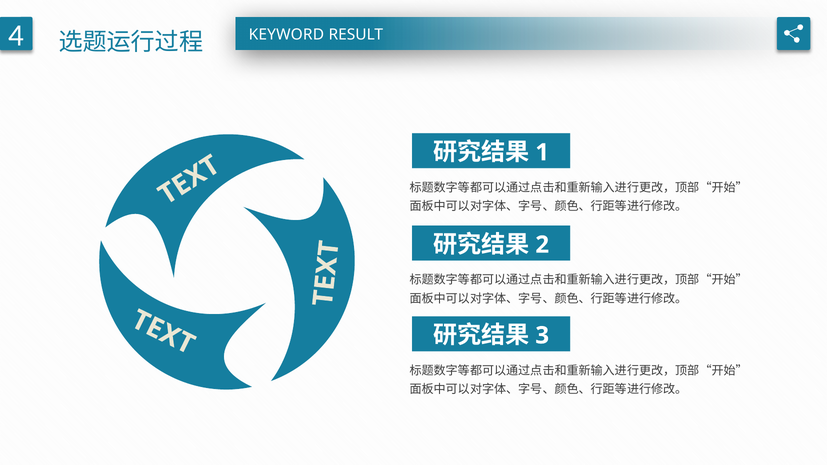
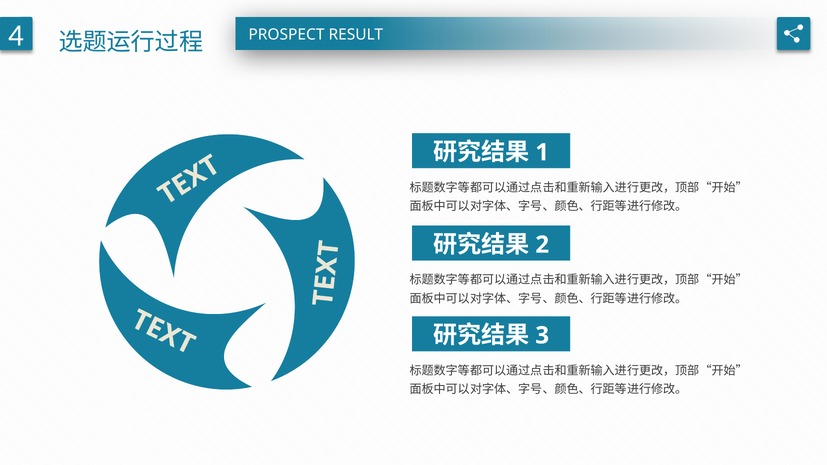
KEYWORD: KEYWORD -> PROSPECT
